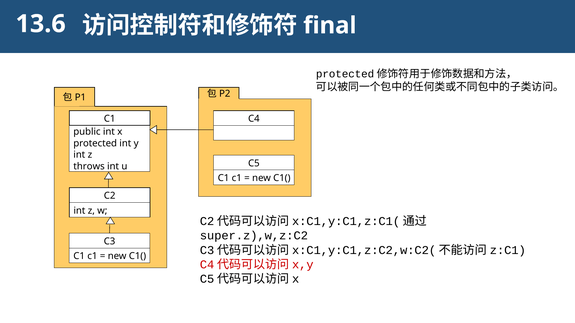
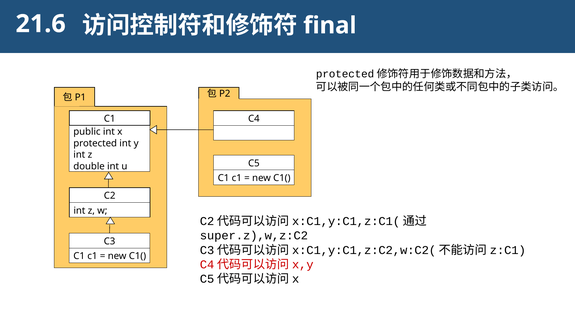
13.6: 13.6 -> 21.6
throws: throws -> double
